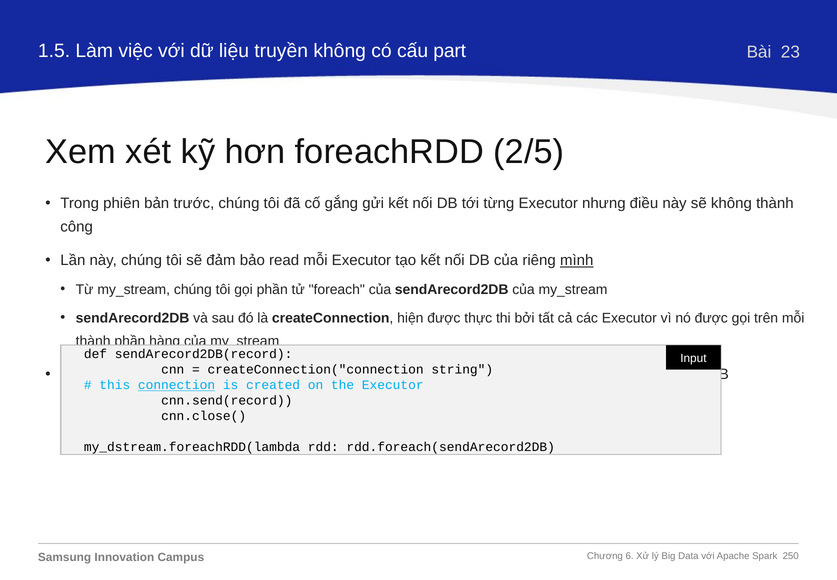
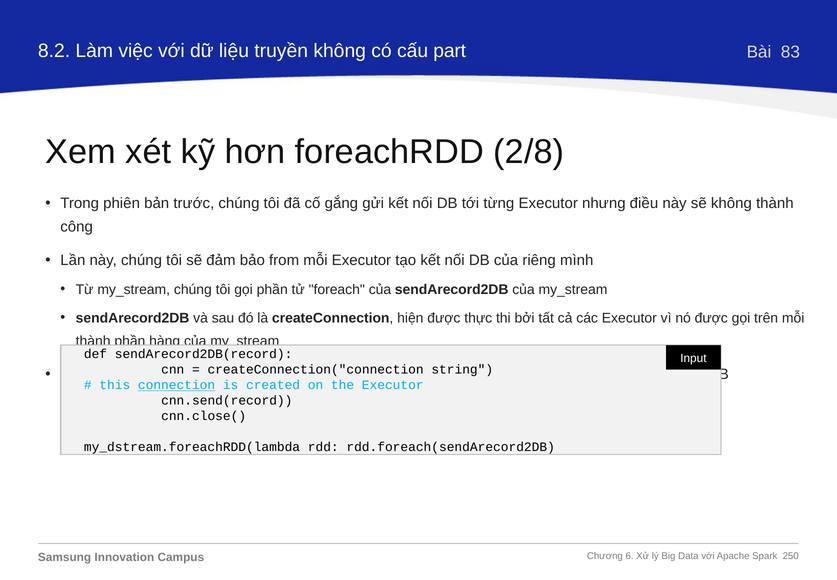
1.5: 1.5 -> 8.2
23: 23 -> 83
2/5: 2/5 -> 2/8
read: read -> from
mình underline: present -> none
